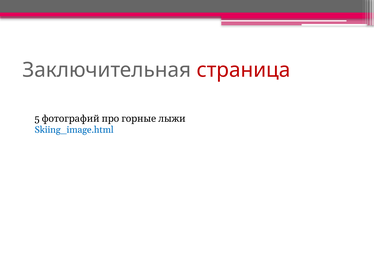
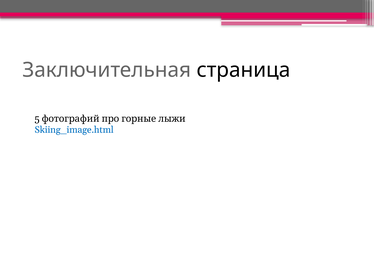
страница colour: red -> black
